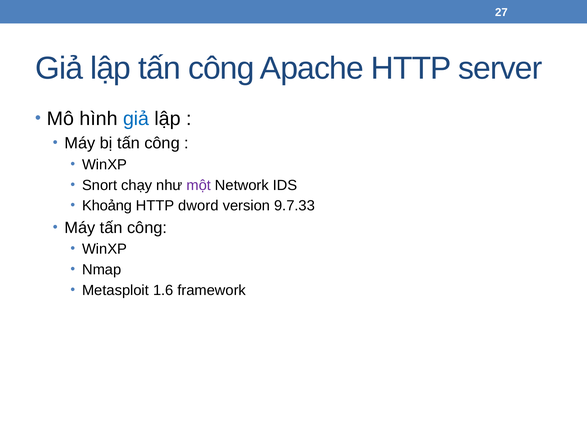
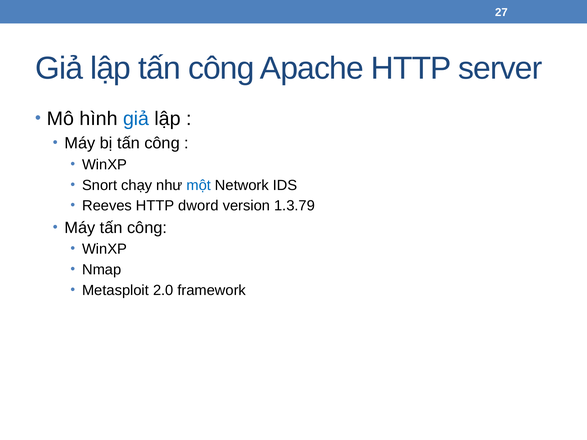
một colour: purple -> blue
Khoảng: Khoảng -> Reeves
9.7.33: 9.7.33 -> 1.3.79
1.6: 1.6 -> 2.0
